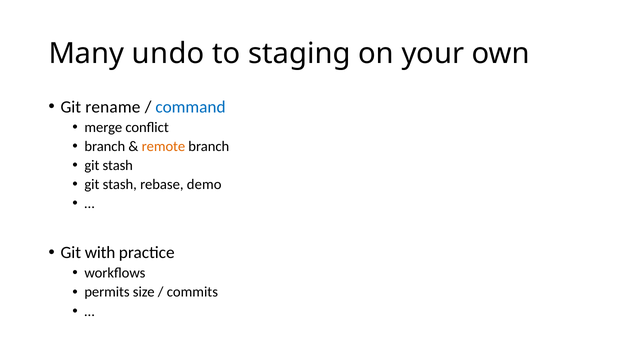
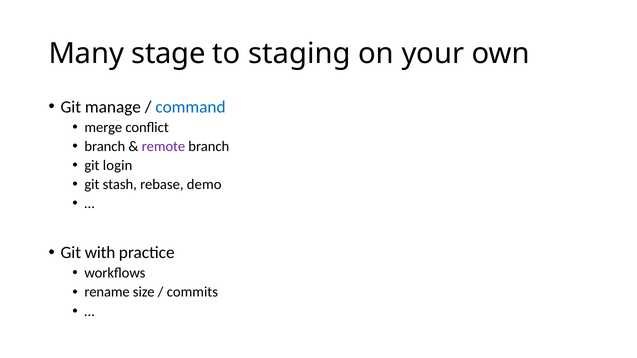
undo: undo -> stage
rename: rename -> manage
remote colour: orange -> purple
stash at (118, 166): stash -> login
permits: permits -> rename
